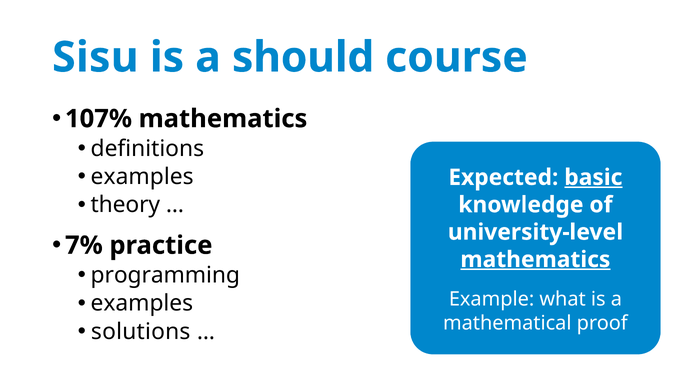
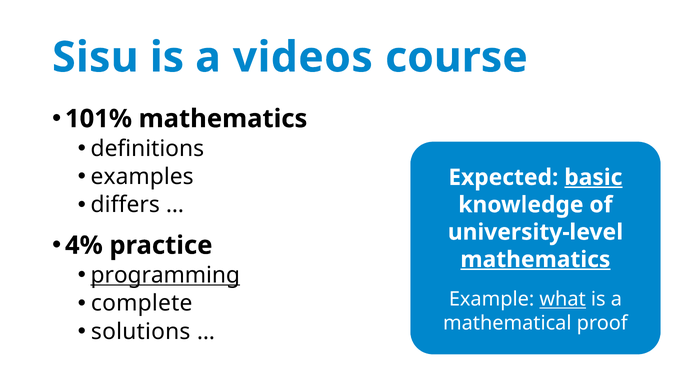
should: should -> videos
107%: 107% -> 101%
theory: theory -> differs
7%: 7% -> 4%
programming underline: none -> present
examples at (142, 303): examples -> complete
what underline: none -> present
